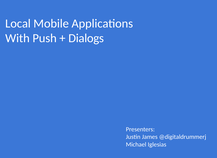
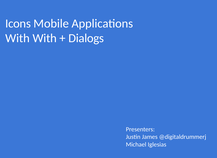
Local: Local -> Icons
With Push: Push -> With
